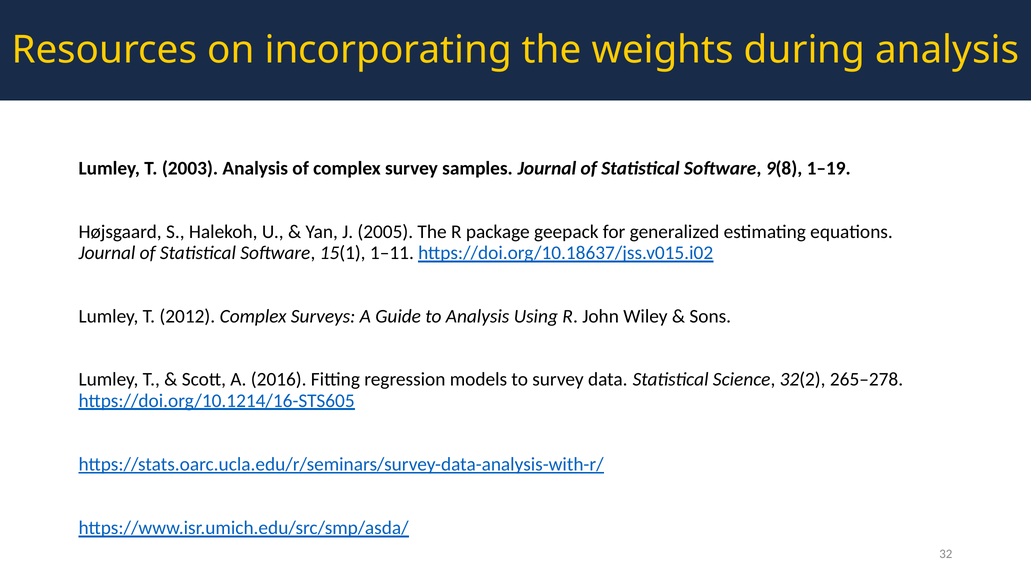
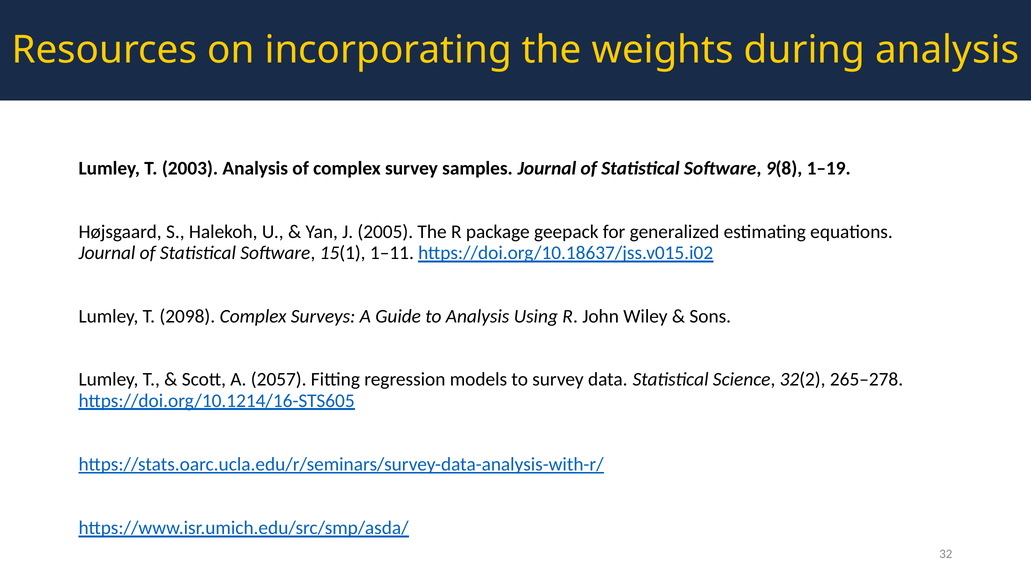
2012: 2012 -> 2098
2016: 2016 -> 2057
